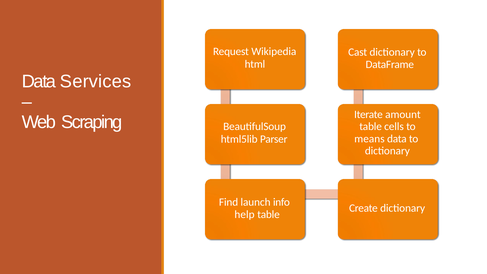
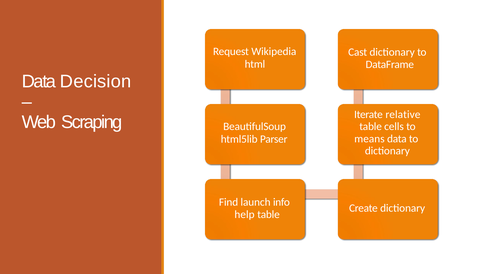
Services: Services -> Decision
amount: amount -> relative
